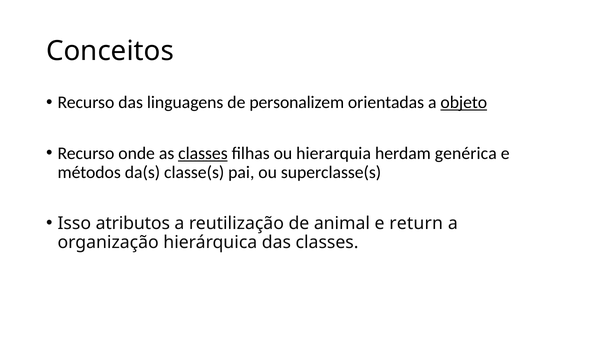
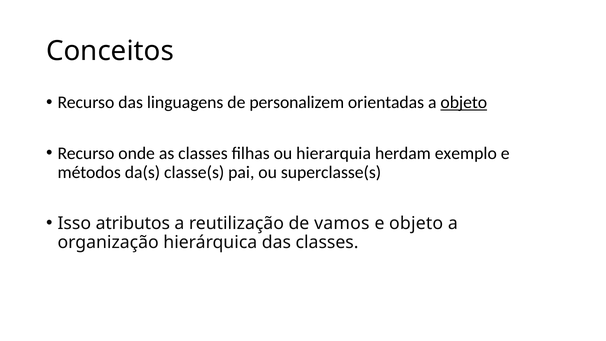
classes at (203, 153) underline: present -> none
genérica: genérica -> exemplo
animal: animal -> vamos
e return: return -> objeto
